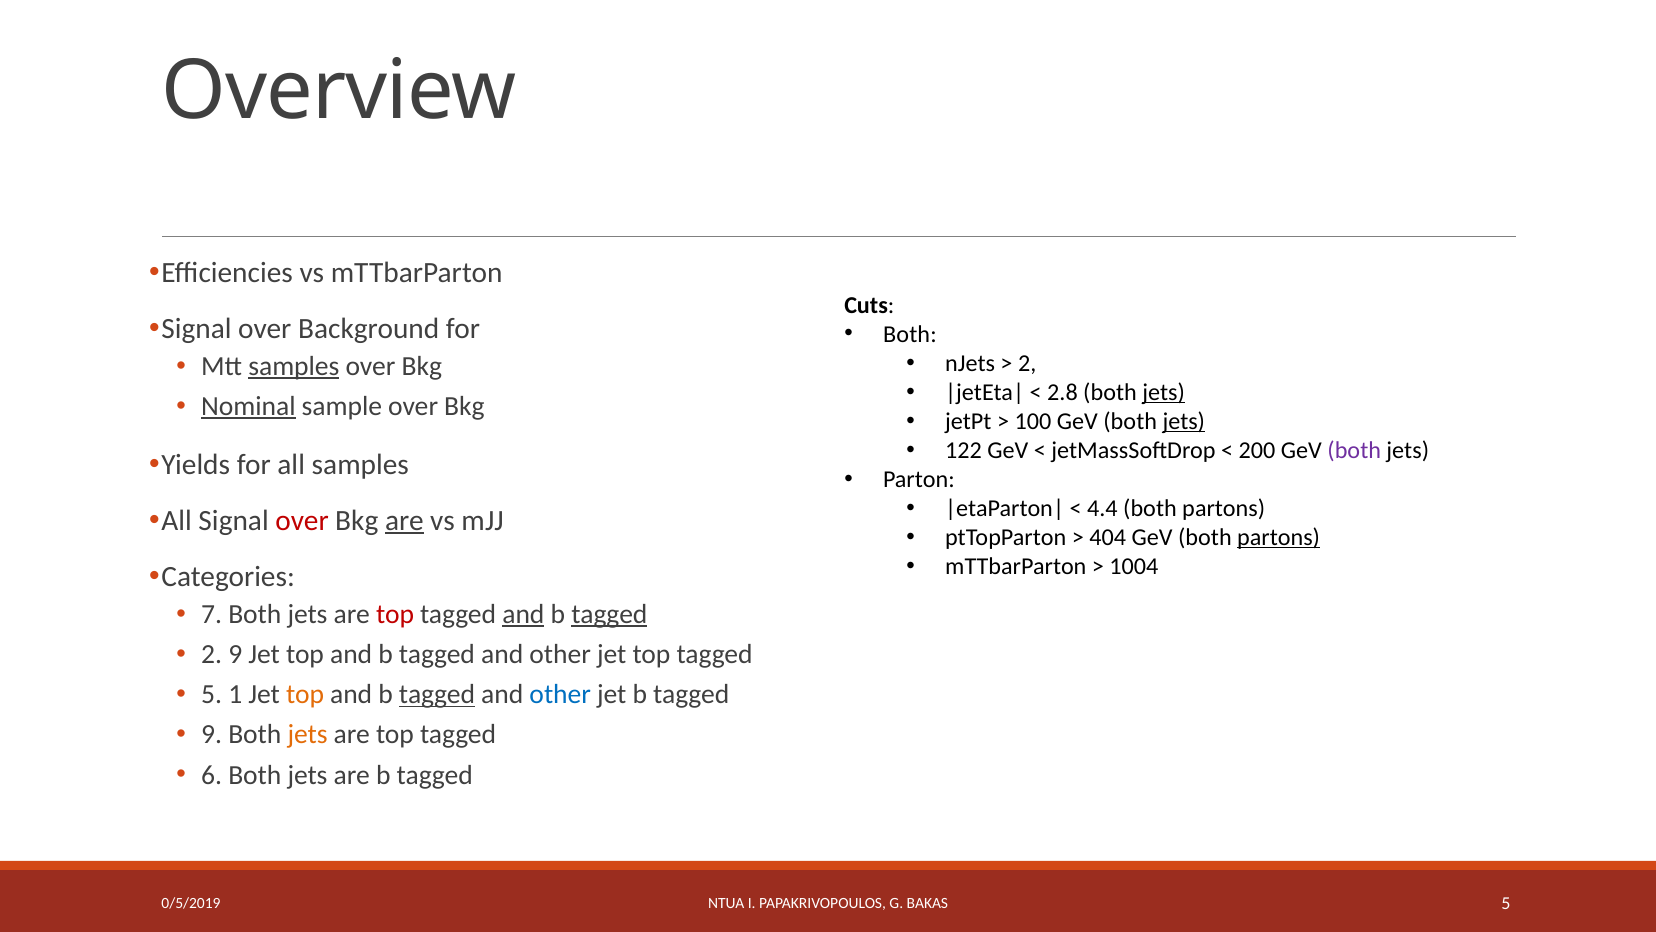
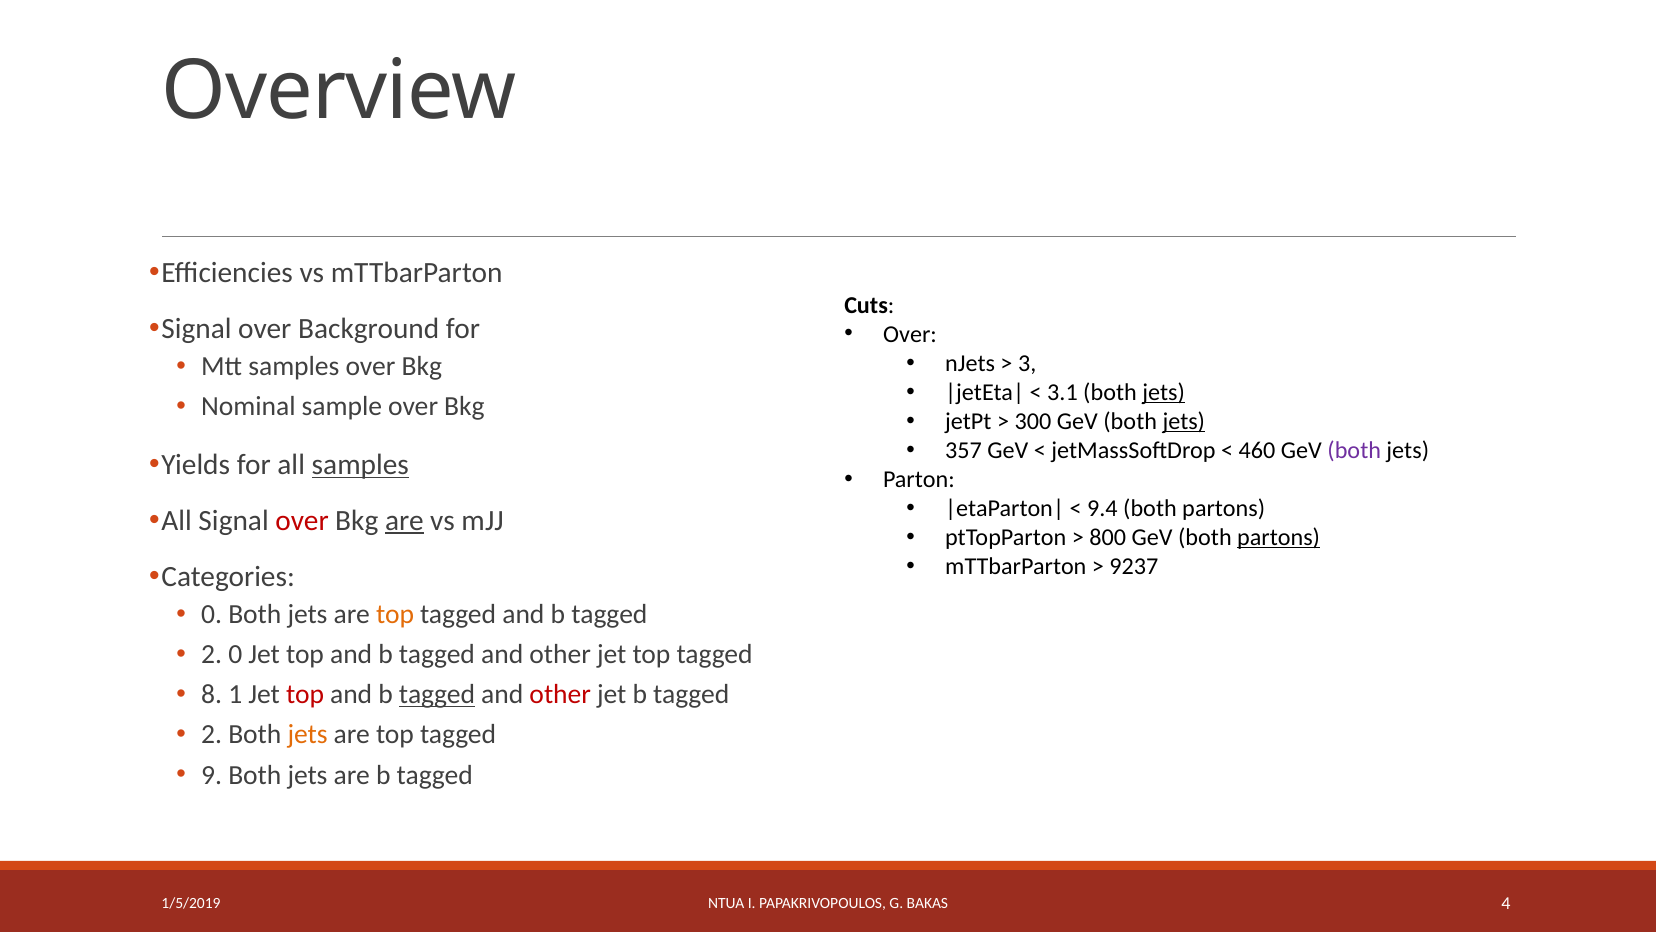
Both at (910, 334): Both -> Over
2 at (1027, 363): 2 -> 3
samples at (294, 366) underline: present -> none
2.8: 2.8 -> 3.1
Nominal underline: present -> none
100: 100 -> 300
122: 122 -> 357
200: 200 -> 460
samples at (360, 465) underline: none -> present
4.4: 4.4 -> 9.4
404: 404 -> 800
1004: 1004 -> 9237
7 at (212, 614): 7 -> 0
top at (395, 614) colour: red -> orange
and at (523, 614) underline: present -> none
tagged at (609, 614) underline: present -> none
2 9: 9 -> 0
5 at (212, 694): 5 -> 8
top at (305, 694) colour: orange -> red
other at (560, 694) colour: blue -> red
9 at (212, 734): 9 -> 2
6: 6 -> 9
0/5/2019: 0/5/2019 -> 1/5/2019
BAKAS 5: 5 -> 4
